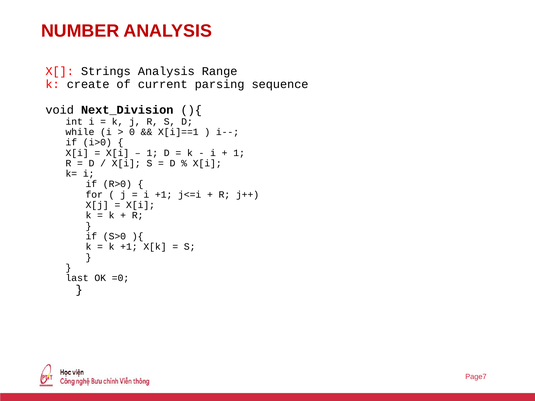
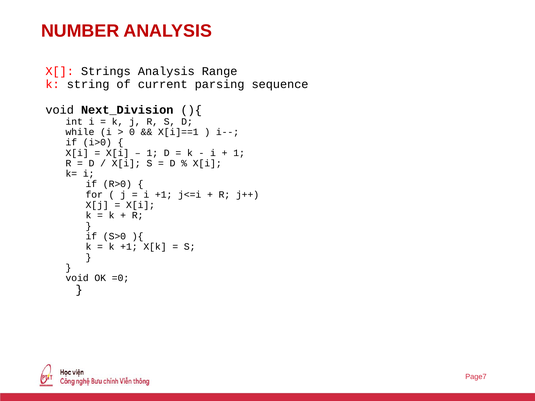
create: create -> string
last at (77, 278): last -> void
